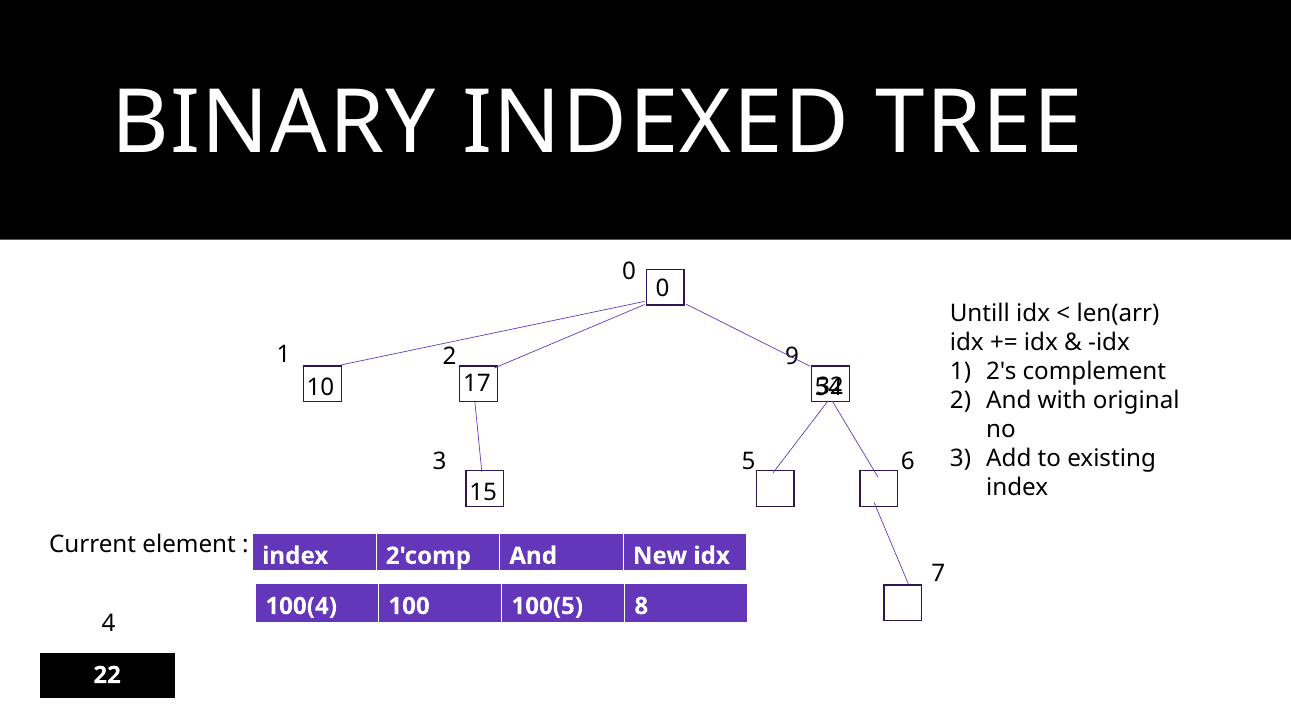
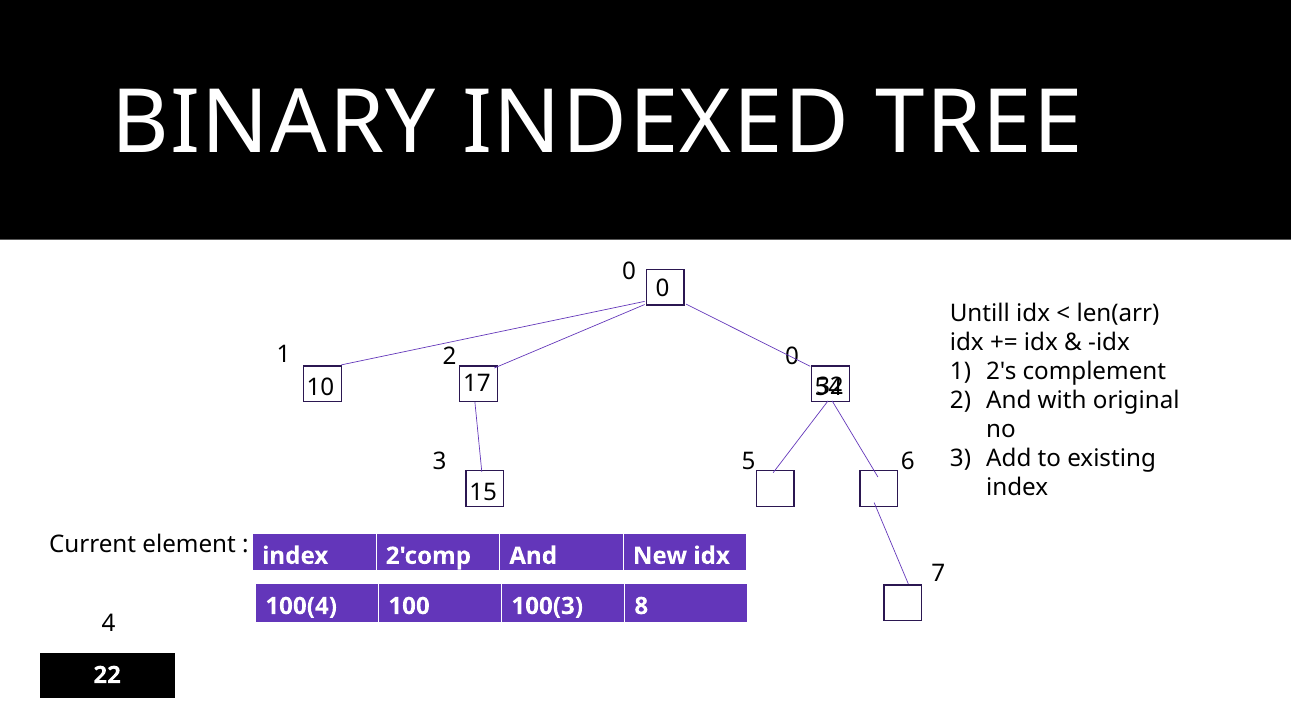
2 9: 9 -> 0
100(5: 100(5 -> 100(3
